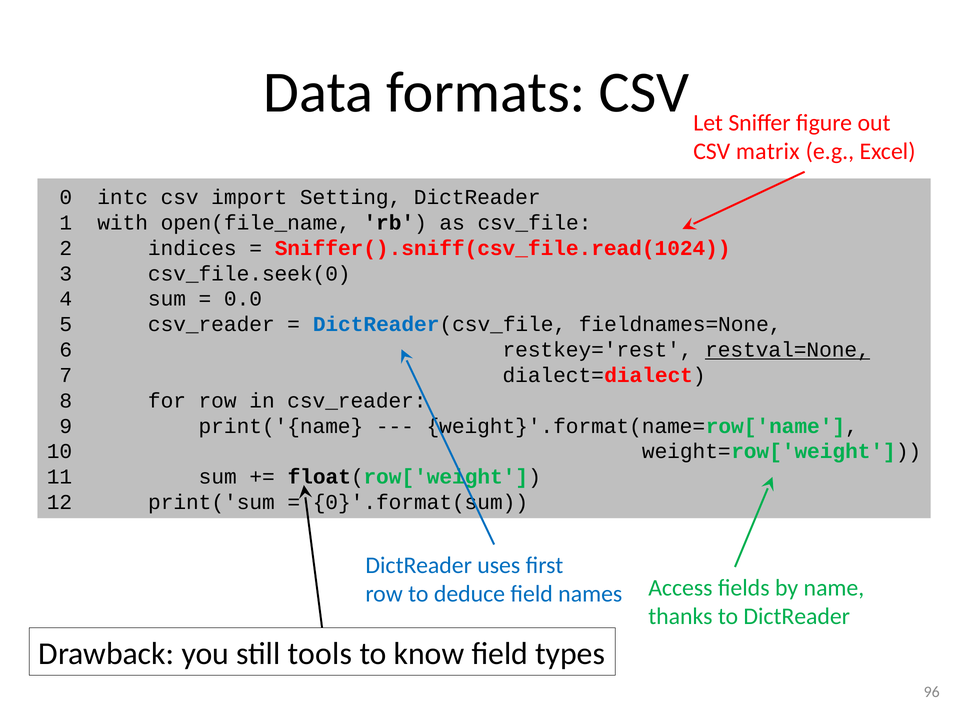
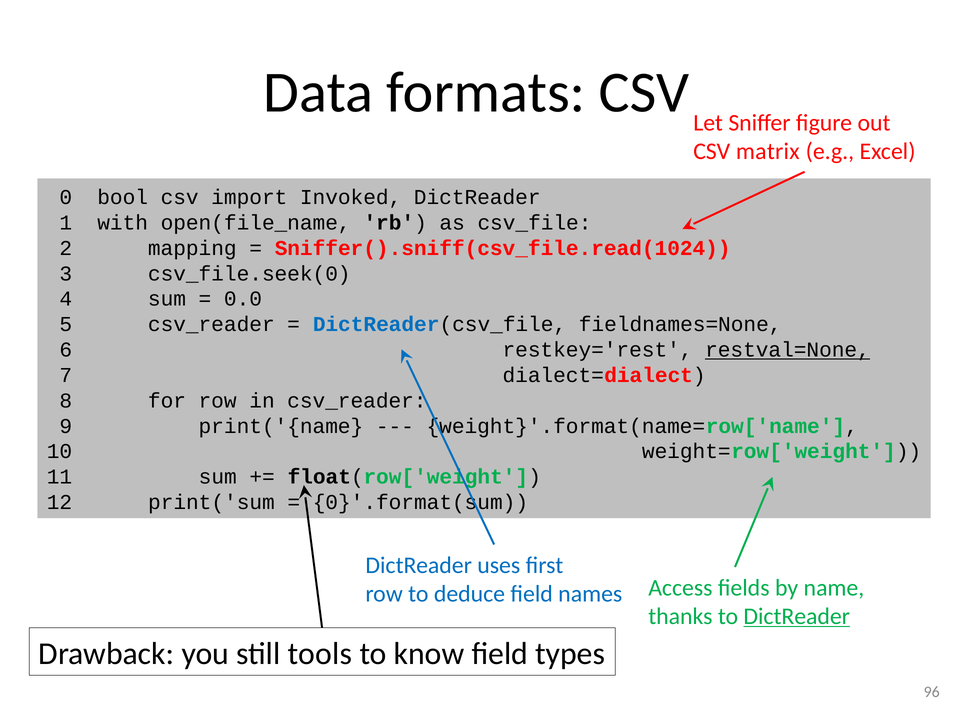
intc: intc -> bool
Setting: Setting -> Invoked
indices: indices -> mapping
DictReader at (797, 616) underline: none -> present
